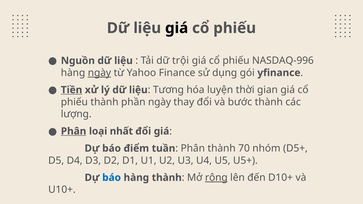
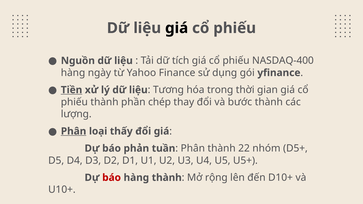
trội: trội -> tích
NASDAQ-996: NASDAQ-996 -> NASDAQ-400
ngày at (99, 73) underline: present -> none
luyện: luyện -> trọng
phần ngày: ngày -> chép
nhất: nhất -> thấy
điểm: điểm -> phản
70: 70 -> 22
báo at (112, 178) colour: blue -> red
rộng underline: present -> none
